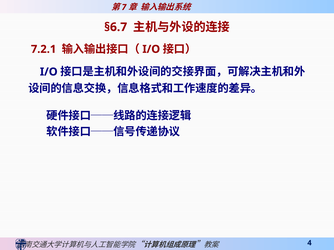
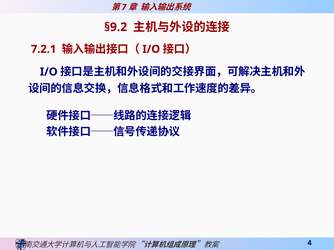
§6.7: §6.7 -> §9.2
